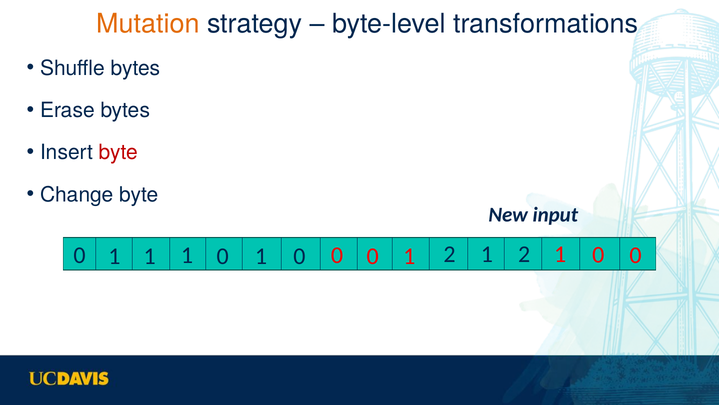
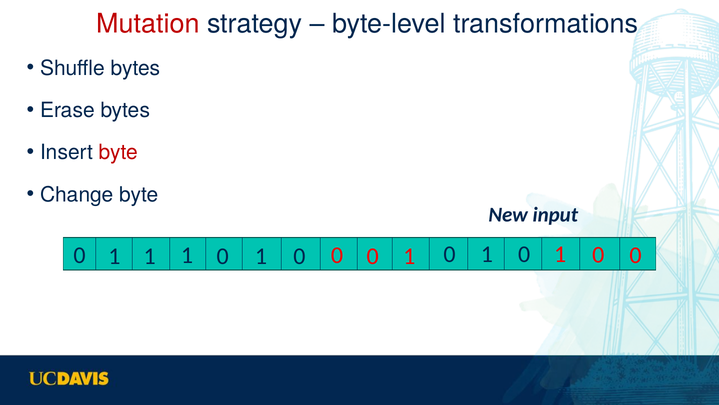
Mutation colour: orange -> red
1 1 0 2: 2 -> 0
2 at (524, 254): 2 -> 0
